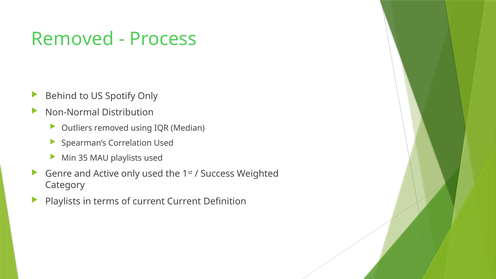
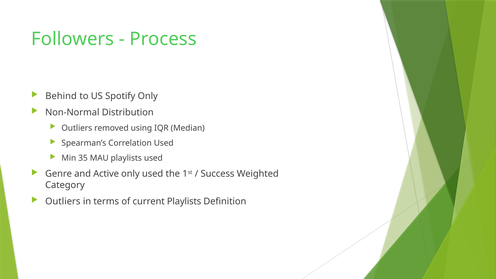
Removed at (73, 39): Removed -> Followers
Playlists at (63, 201): Playlists -> Outliers
current Current: Current -> Playlists
